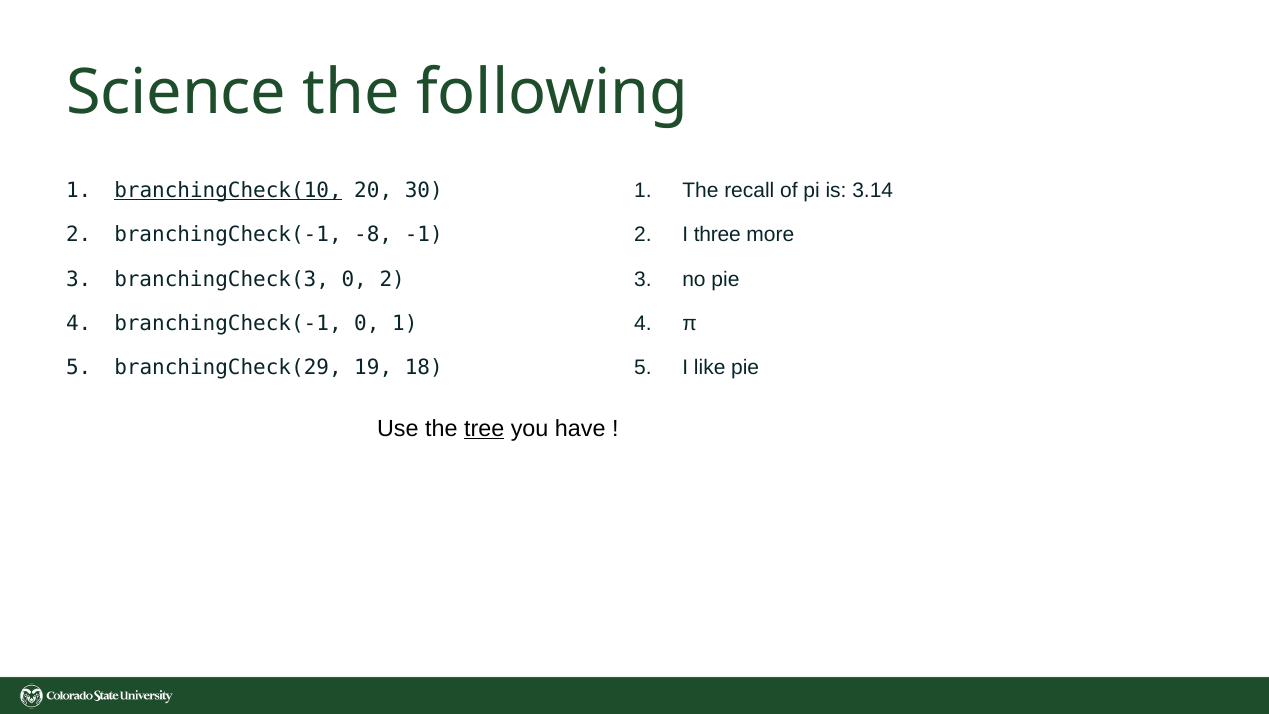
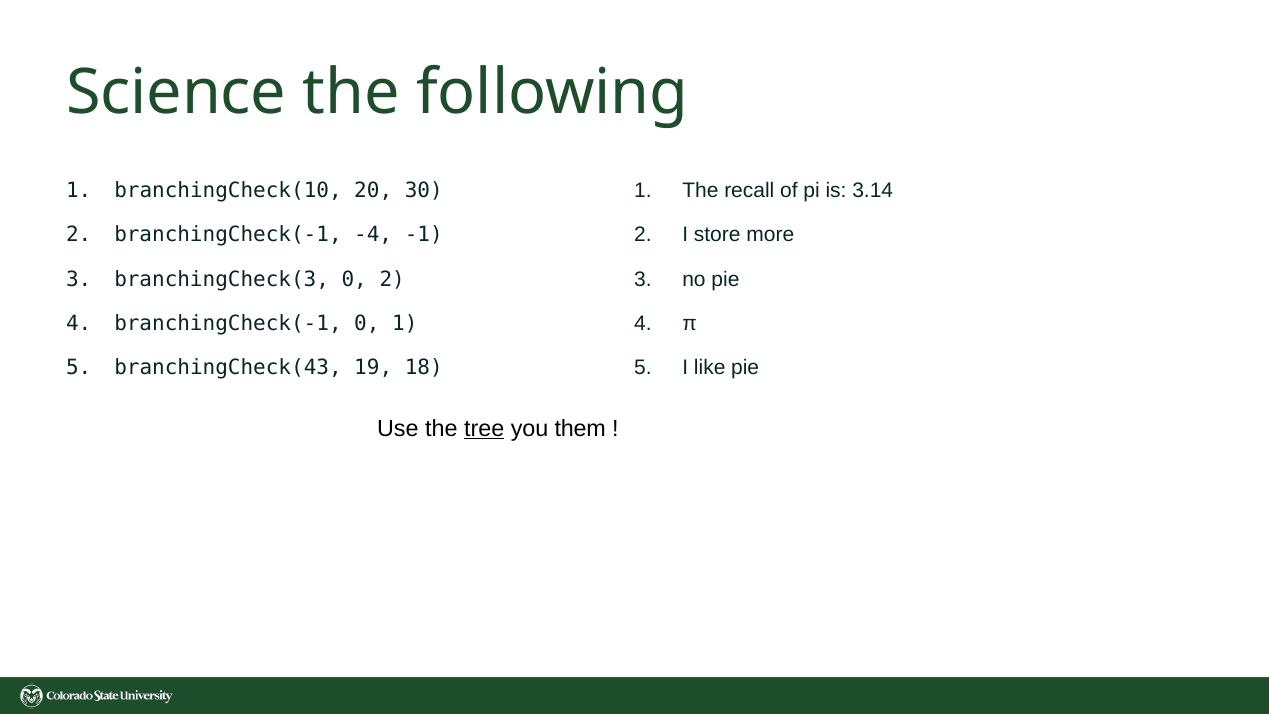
branchingCheck(10 underline: present -> none
three: three -> store
-8: -8 -> -4
branchingCheck(29: branchingCheck(29 -> branchingCheck(43
have: have -> them
